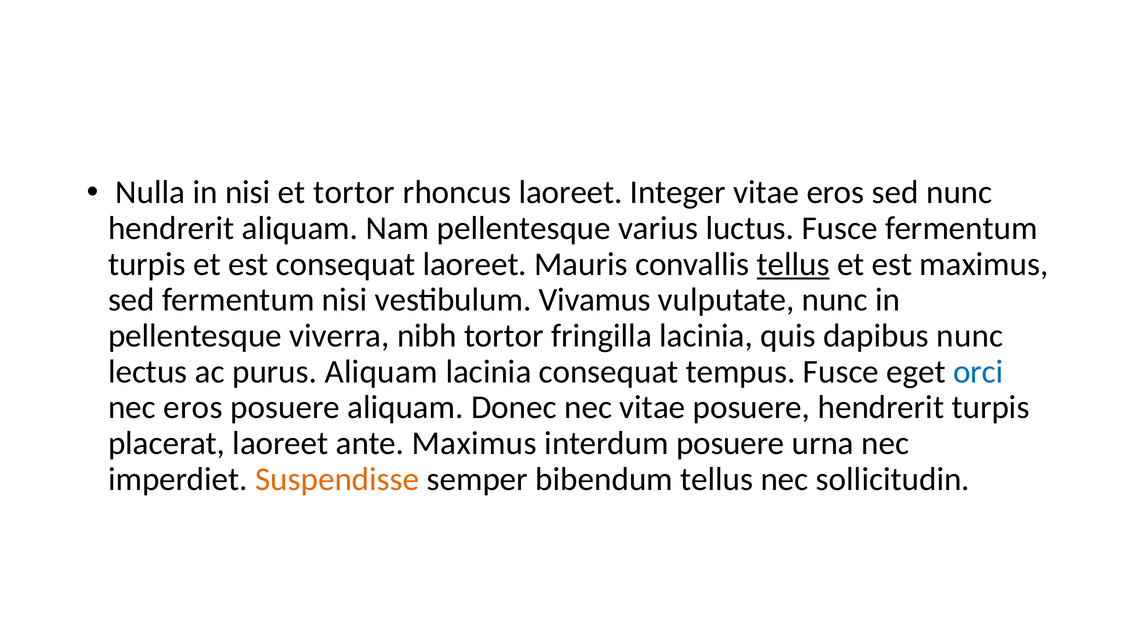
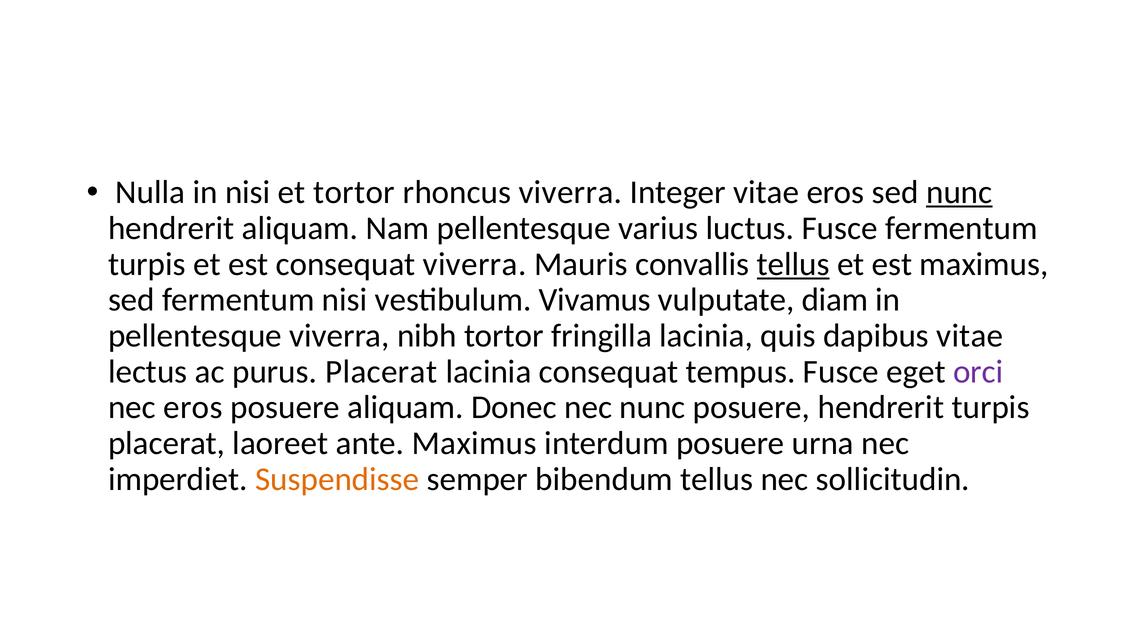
rhoncus laoreet: laoreet -> viverra
nunc at (959, 192) underline: none -> present
consequat laoreet: laoreet -> viverra
vulputate nunc: nunc -> diam
dapibus nunc: nunc -> vitae
purus Aliquam: Aliquam -> Placerat
orci colour: blue -> purple
nec vitae: vitae -> nunc
